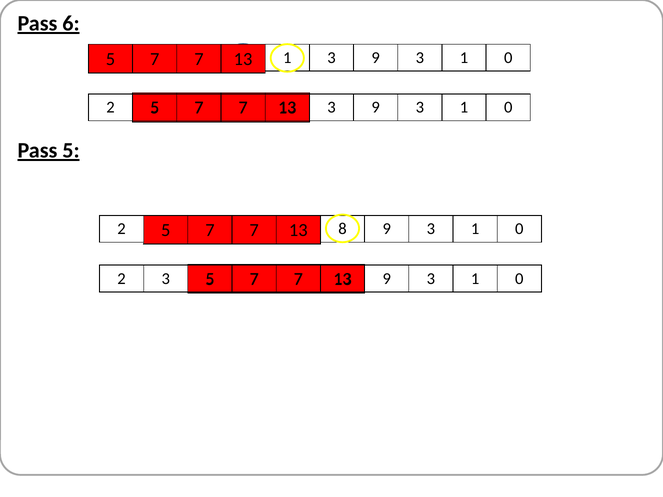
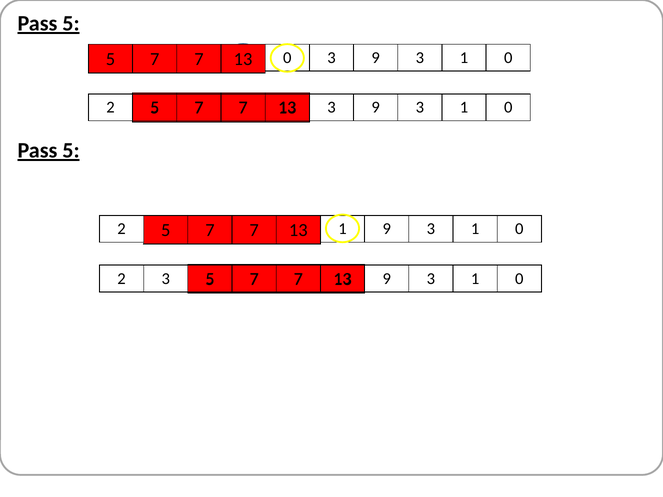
6 at (71, 24): 6 -> 5
1 at (287, 58): 1 -> 0
8 at (343, 229): 8 -> 1
